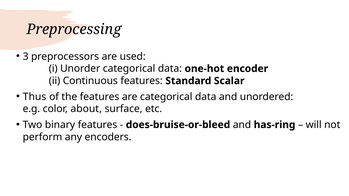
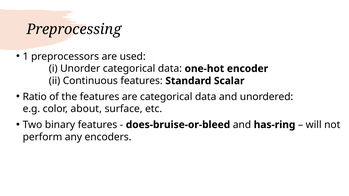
3: 3 -> 1
Thus: Thus -> Ratio
